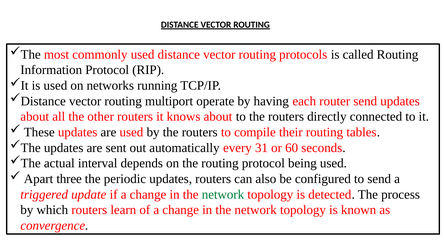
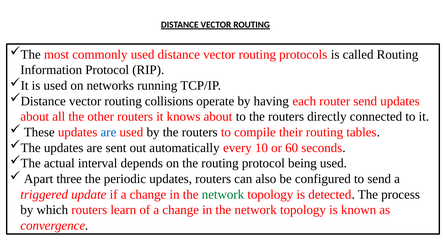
multiport: multiport -> collisions
are at (108, 132) colour: black -> blue
31: 31 -> 10
